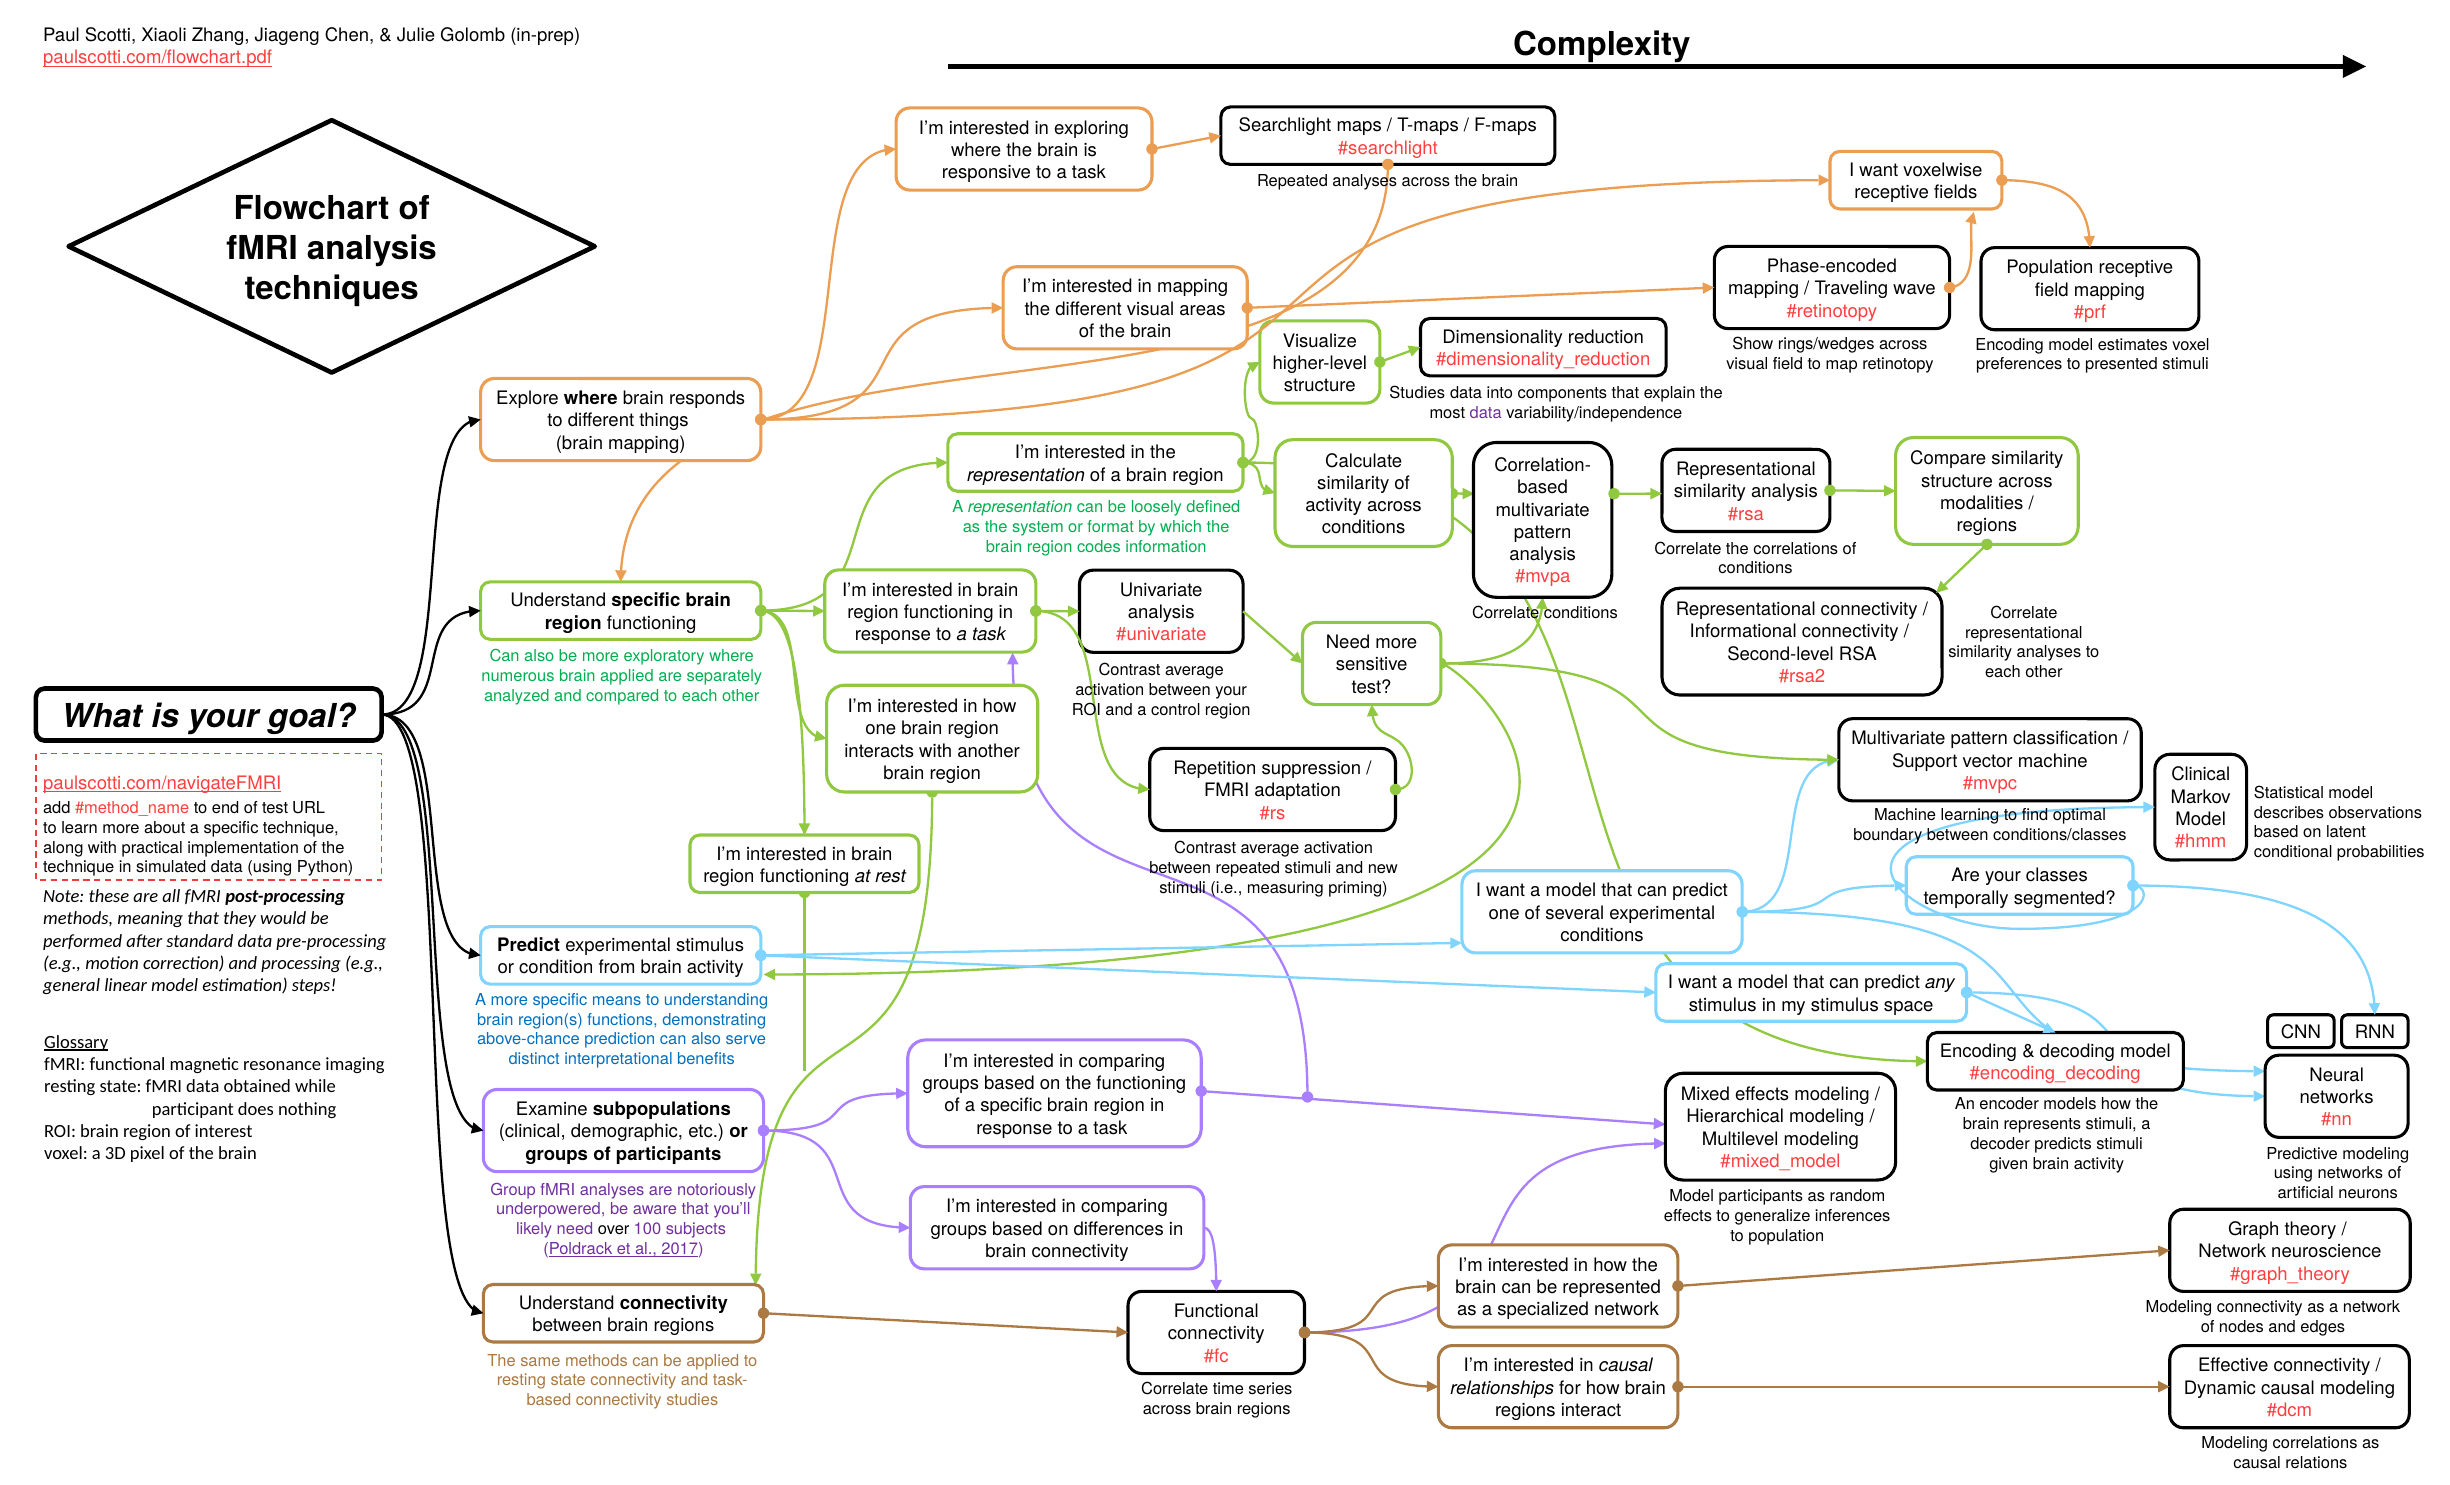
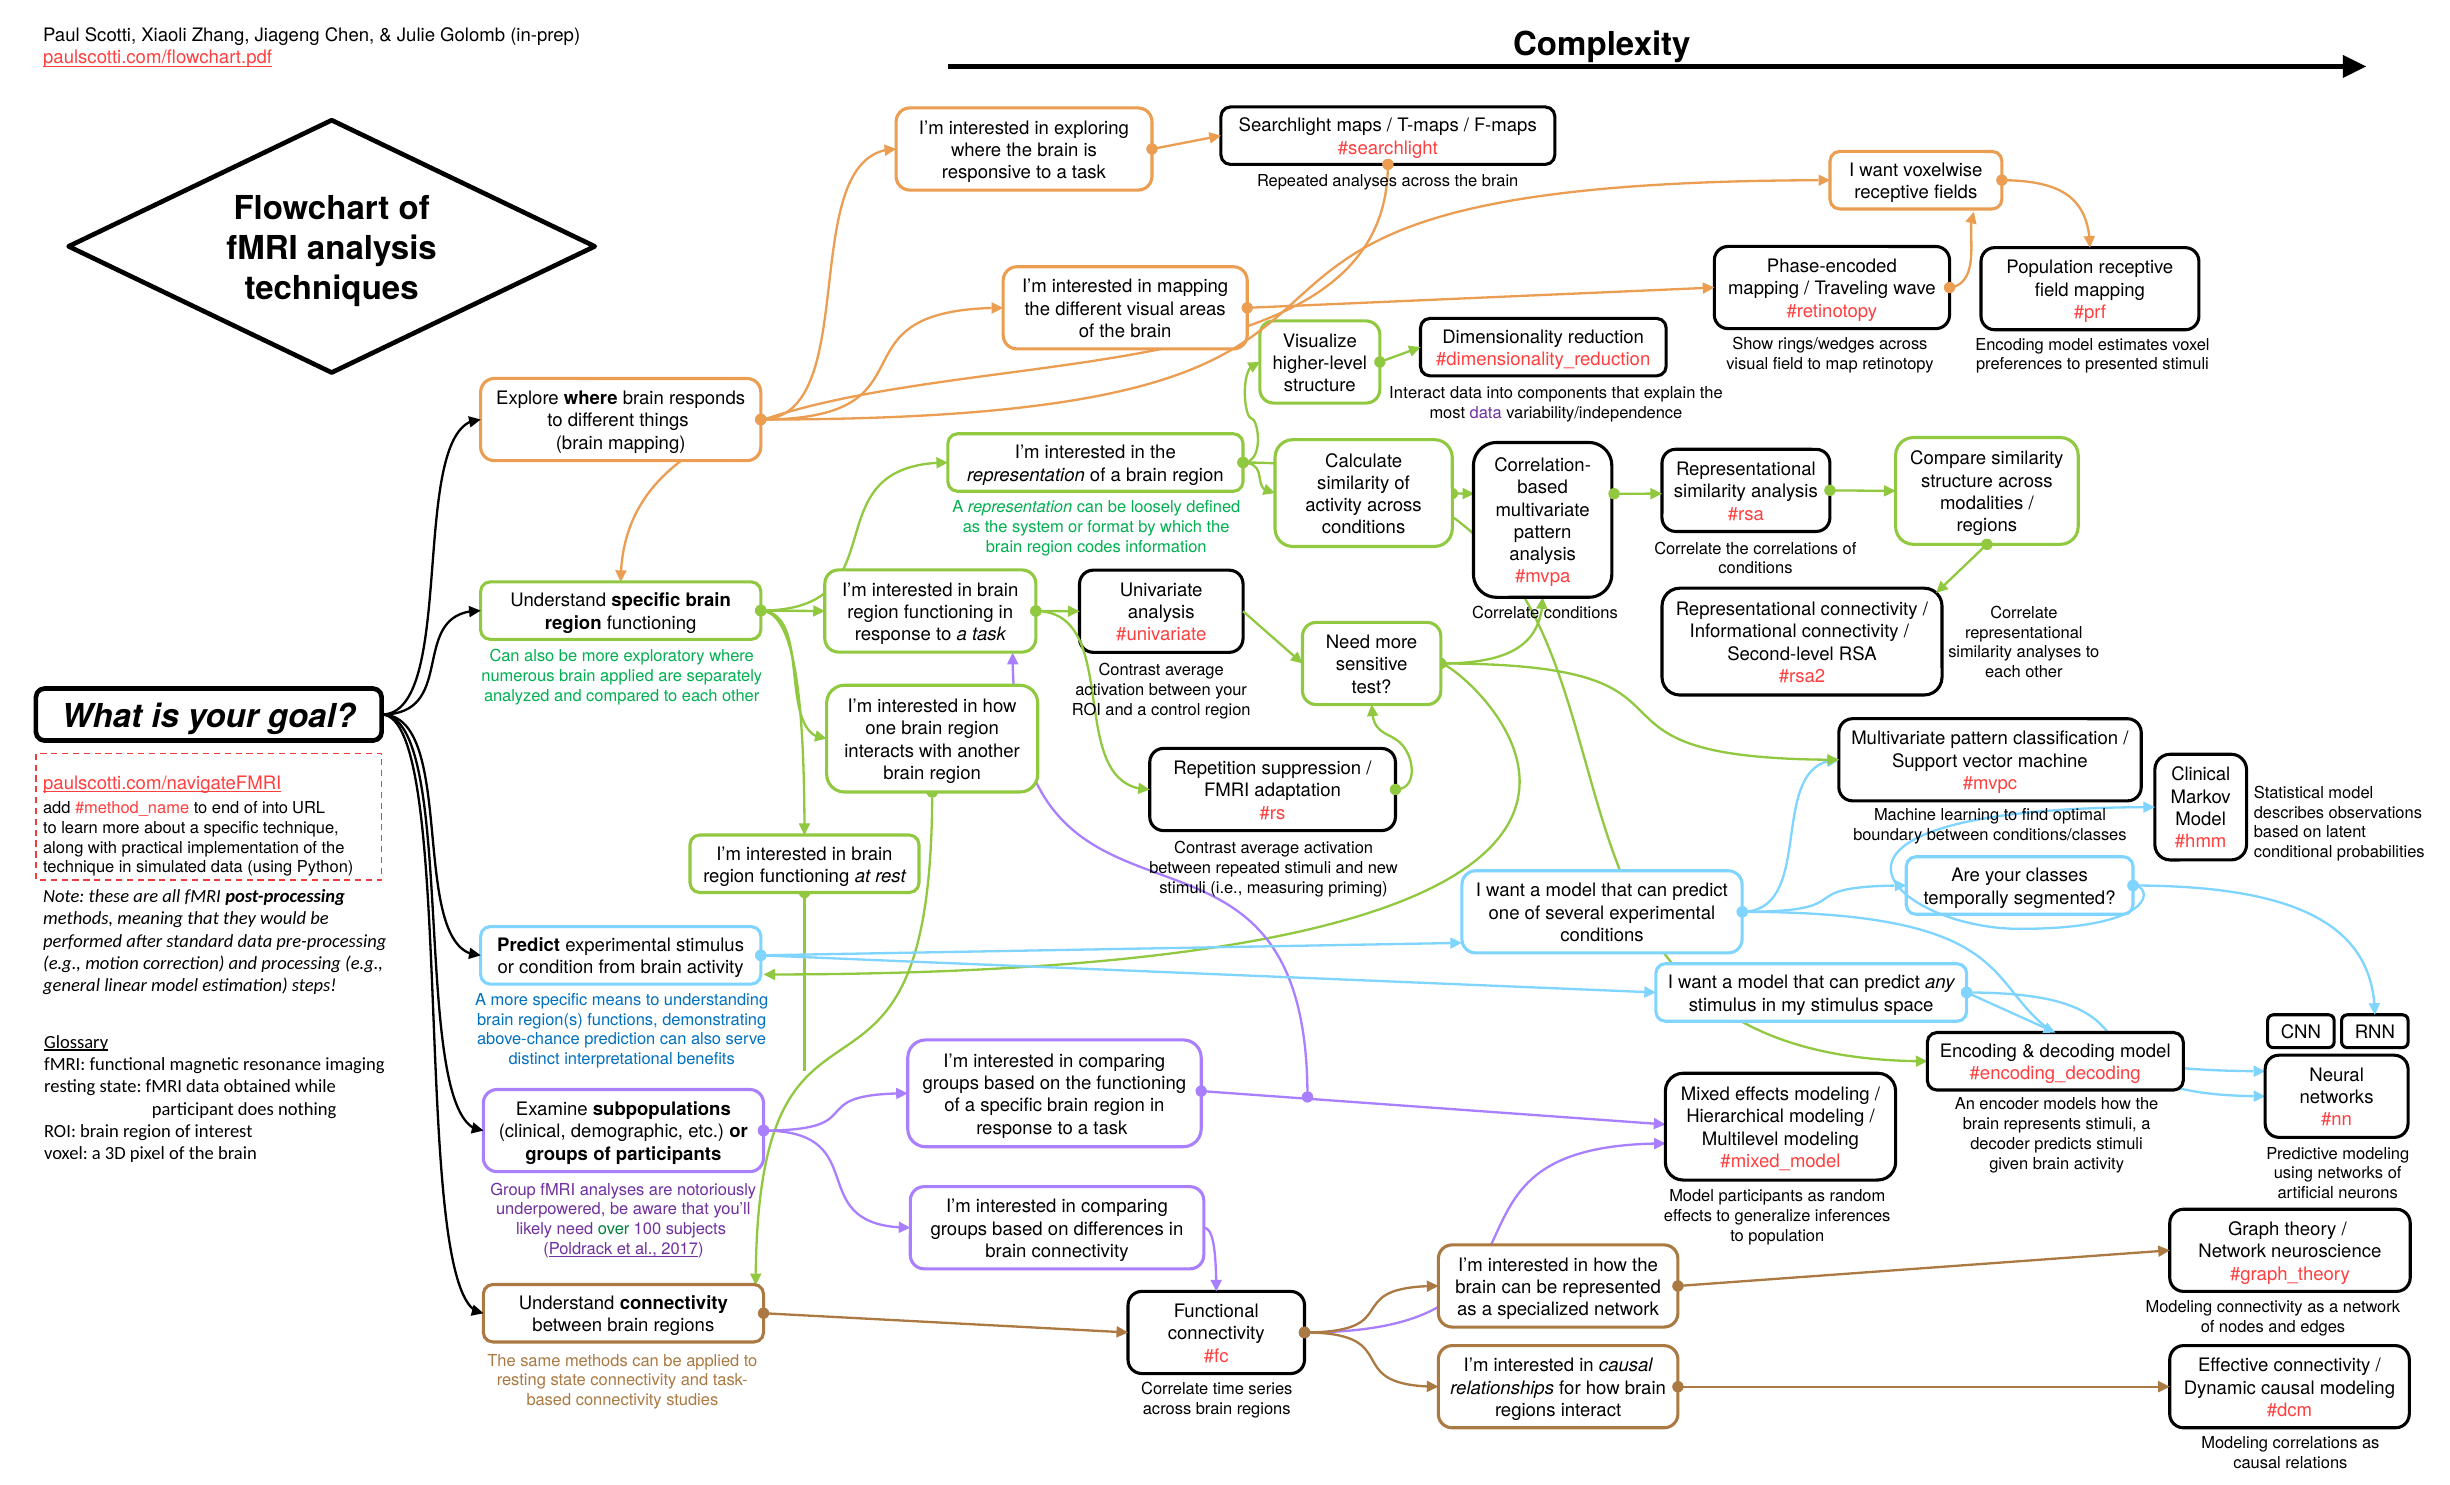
Studies at (1417, 393): Studies -> Interact
of test: test -> into
over colour: black -> green
